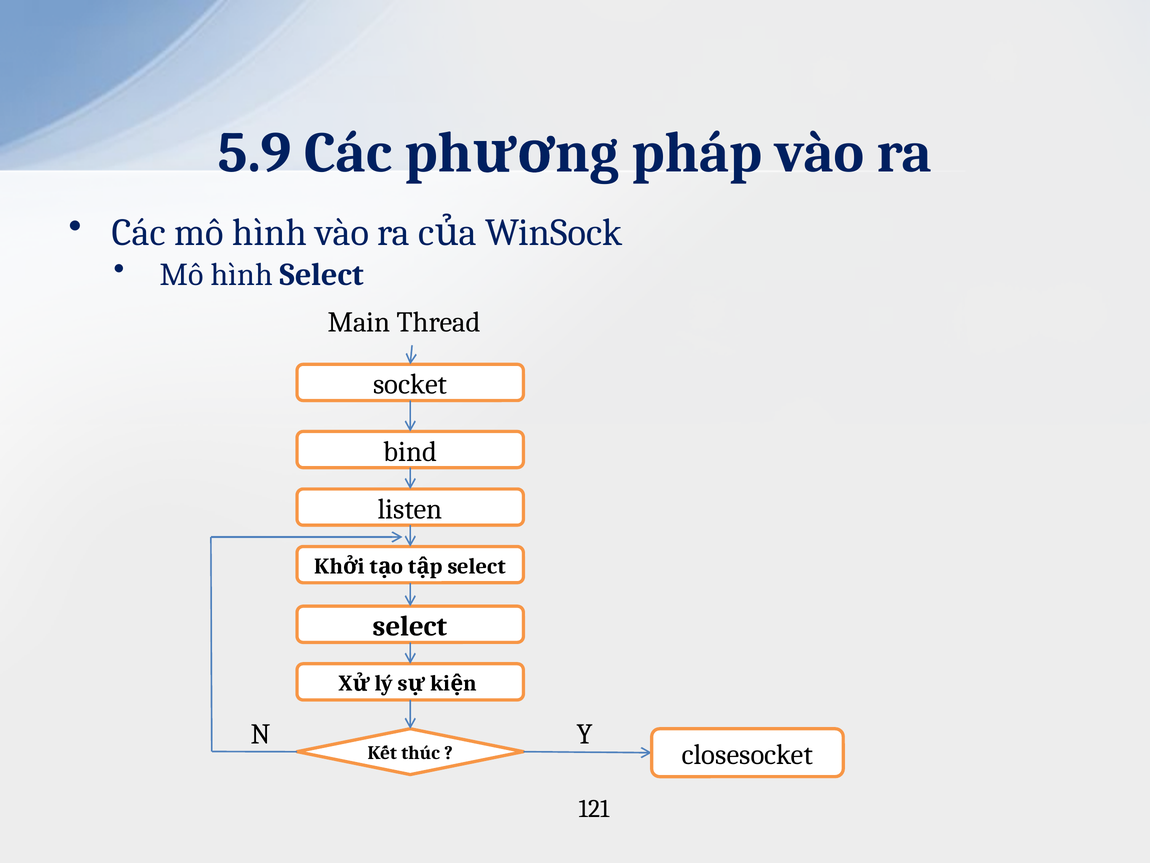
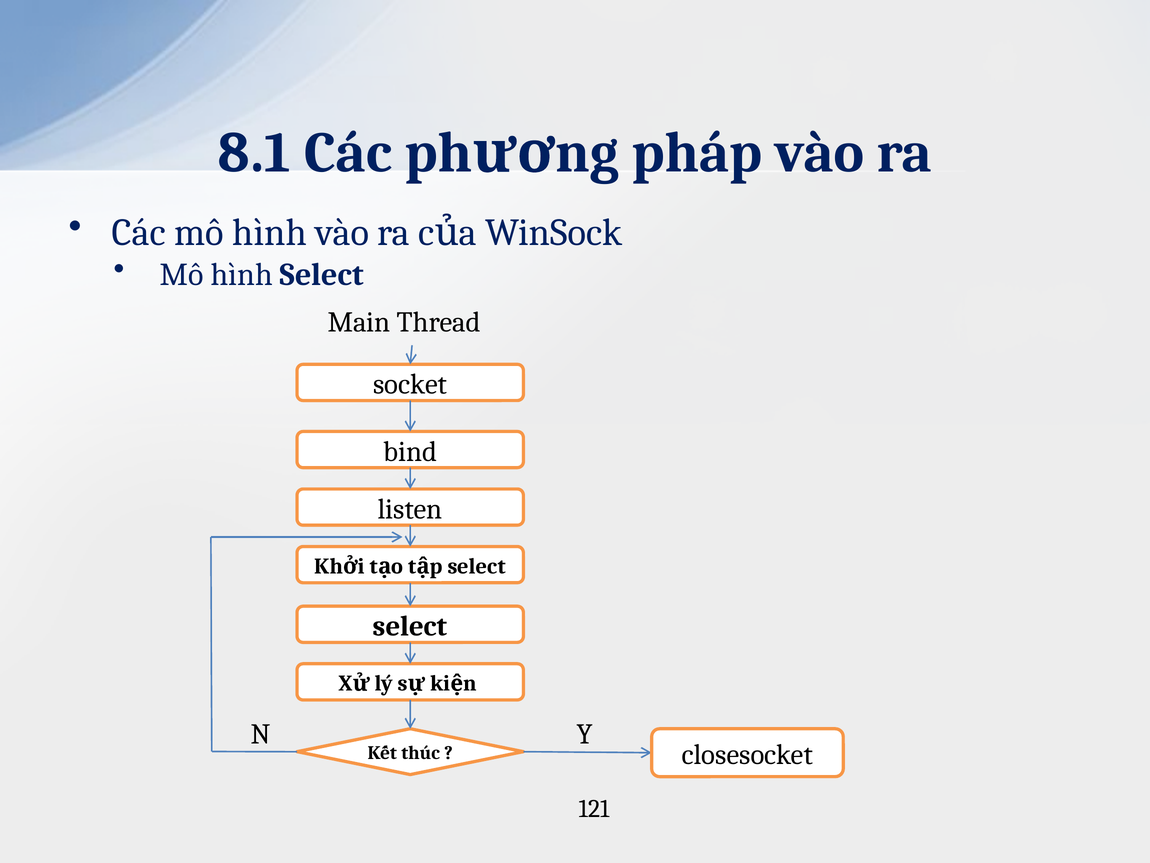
5.9: 5.9 -> 8.1
